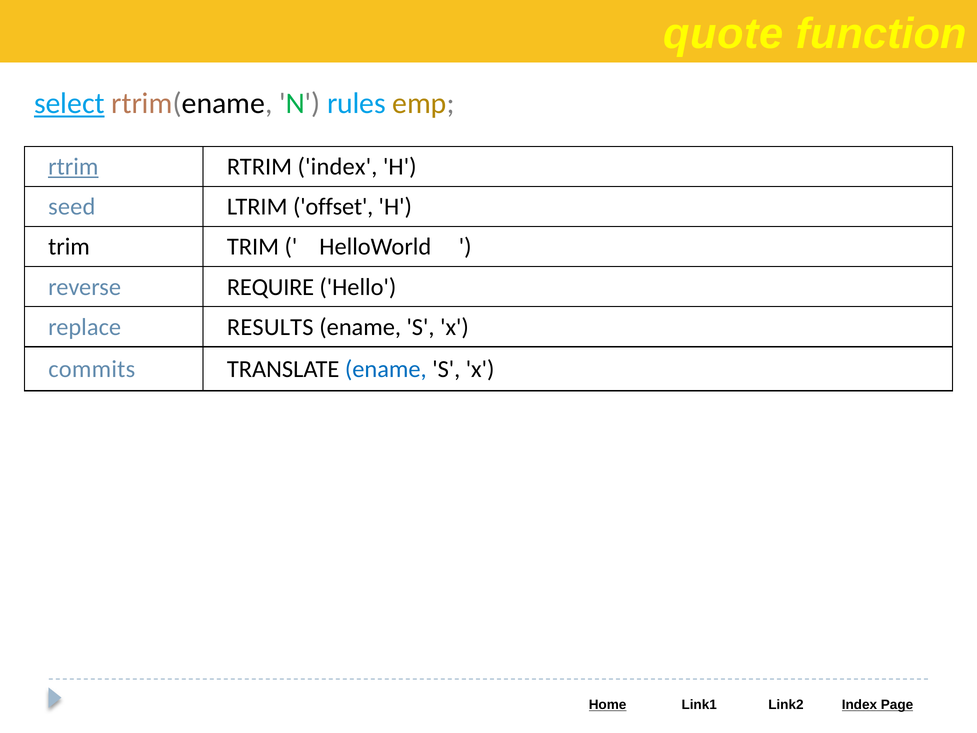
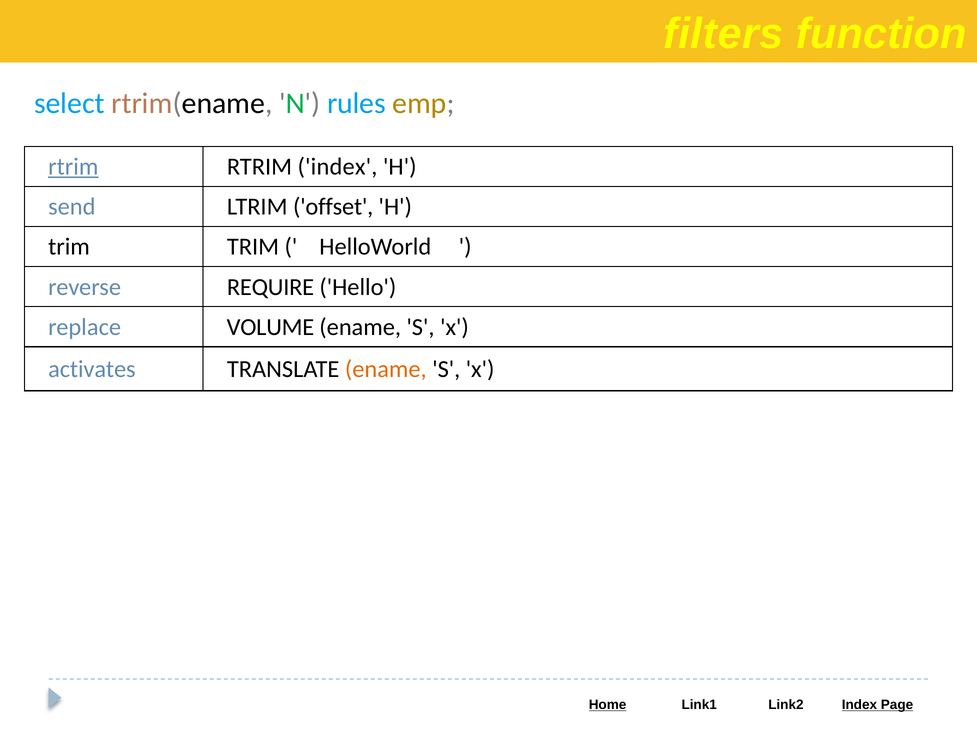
quote: quote -> filters
select underline: present -> none
seed: seed -> send
RESULTS: RESULTS -> VOLUME
commits: commits -> activates
ename at (386, 369) colour: blue -> orange
